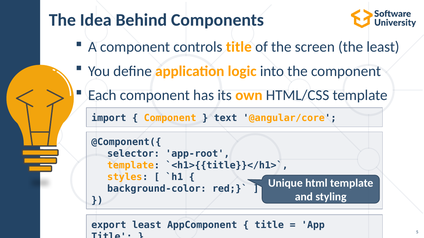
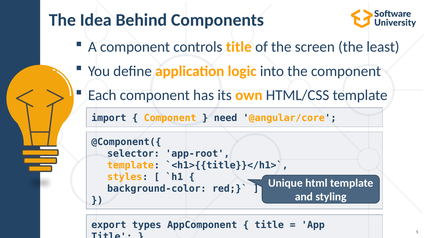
text: text -> need
export least: least -> types
